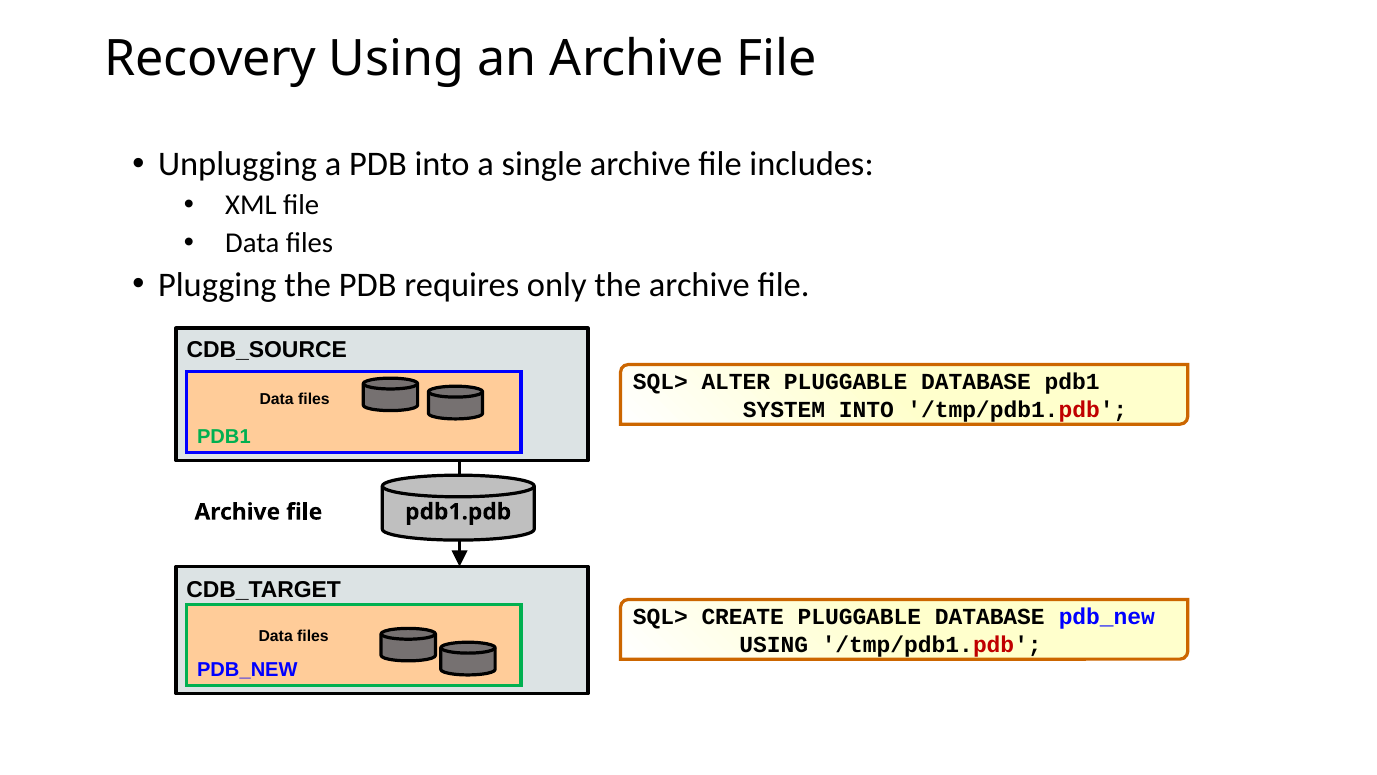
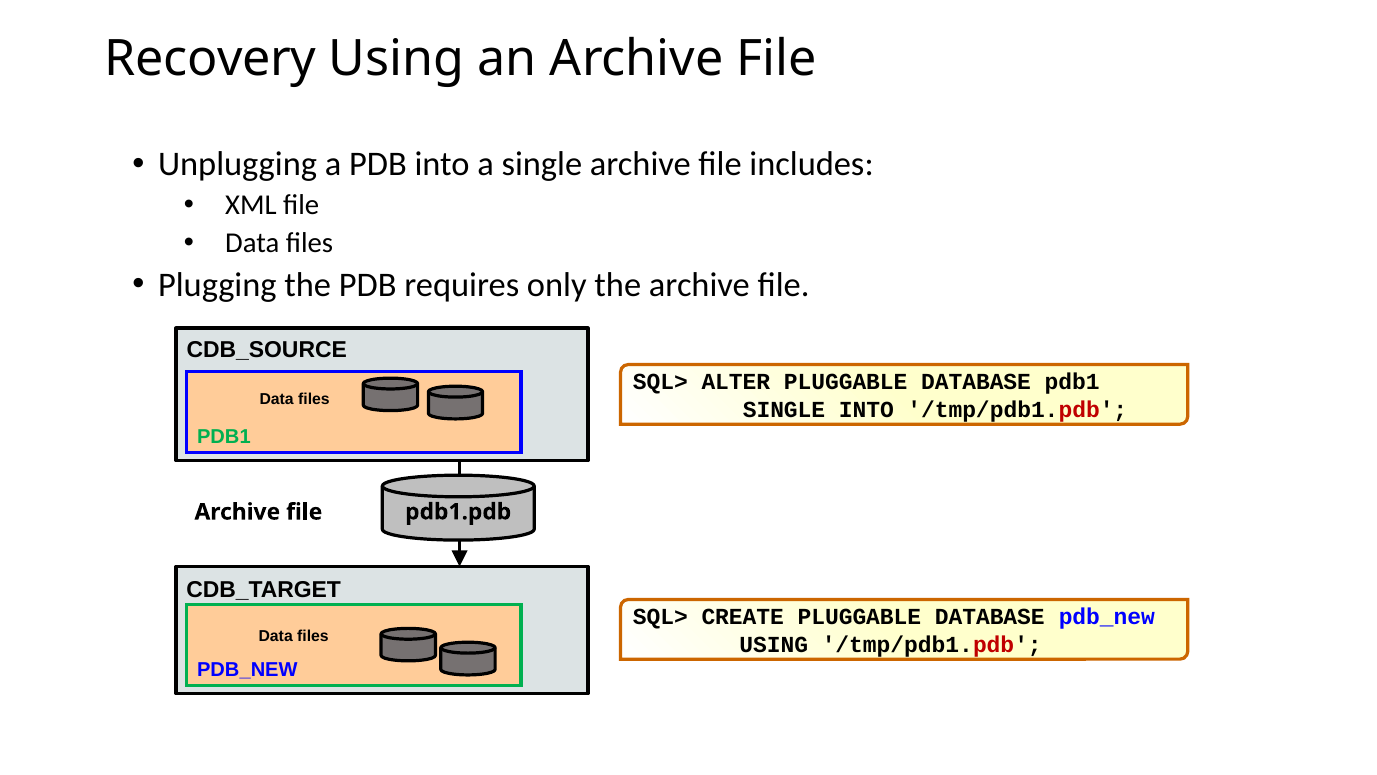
SYSTEM at (784, 410): SYSTEM -> SINGLE
